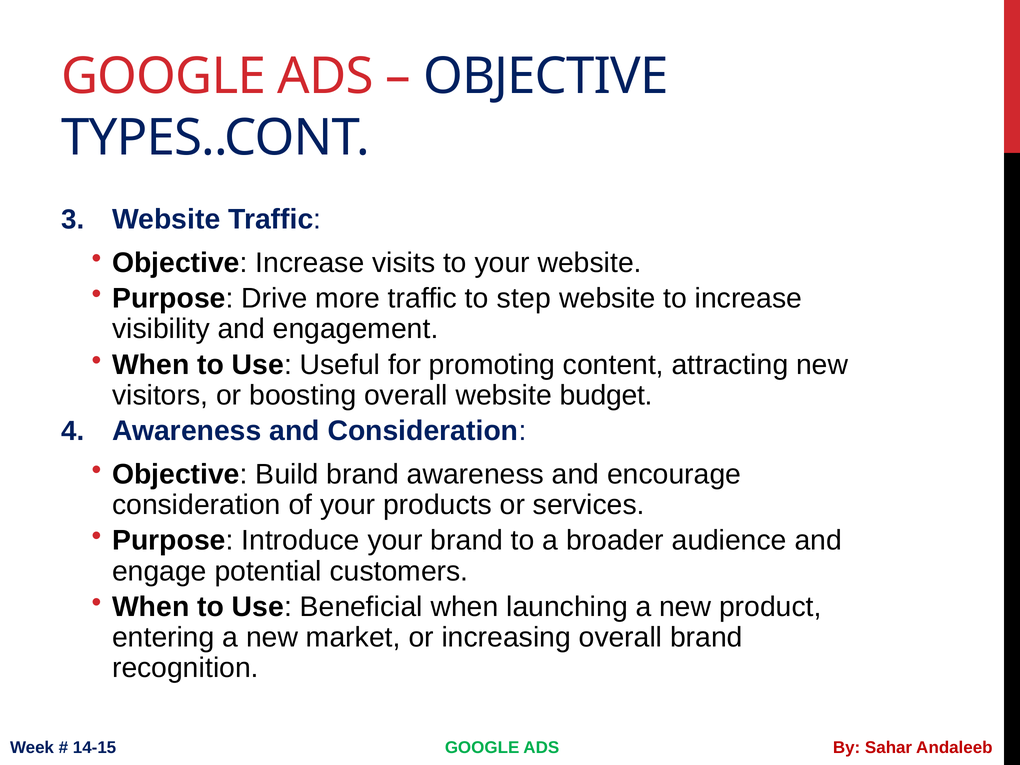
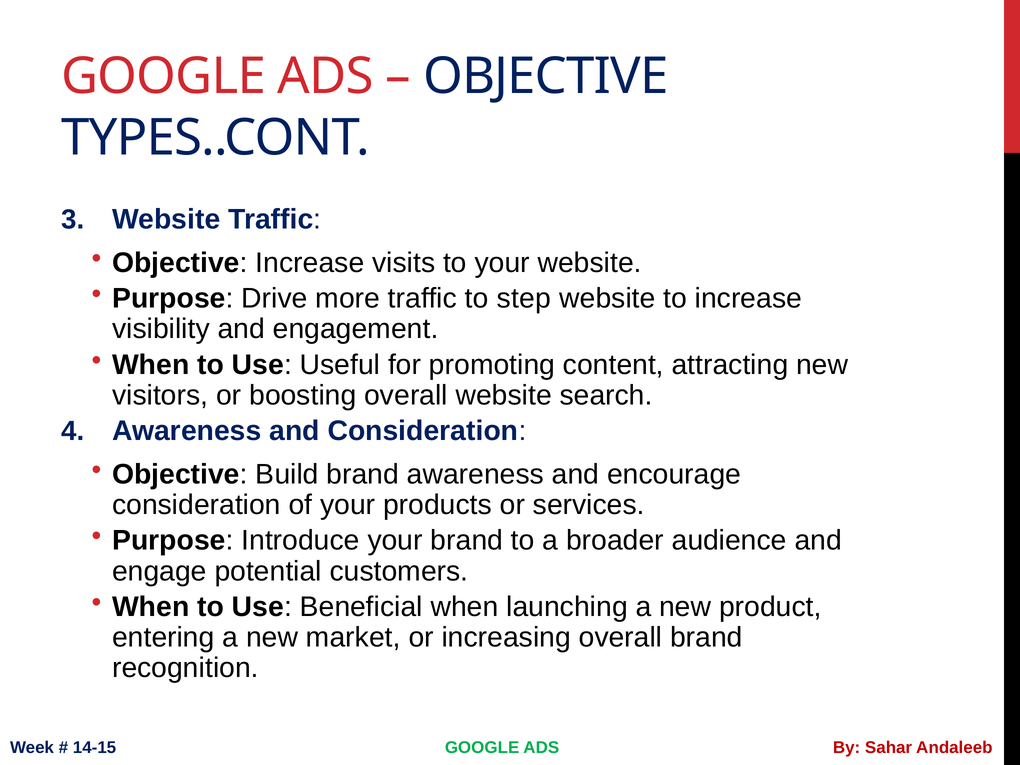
budget: budget -> search
